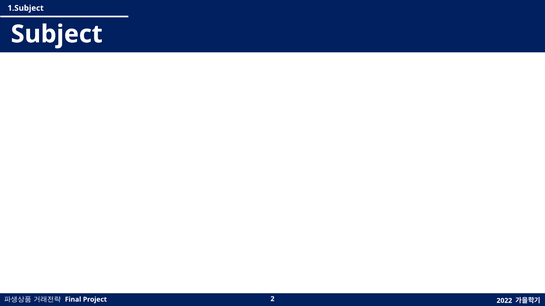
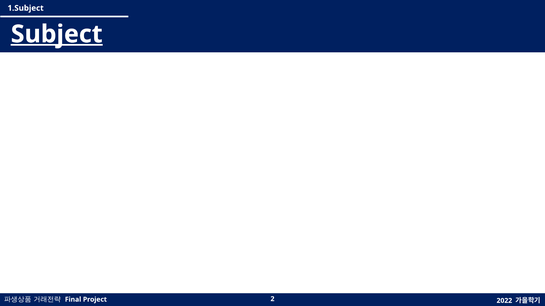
Subject underline: none -> present
